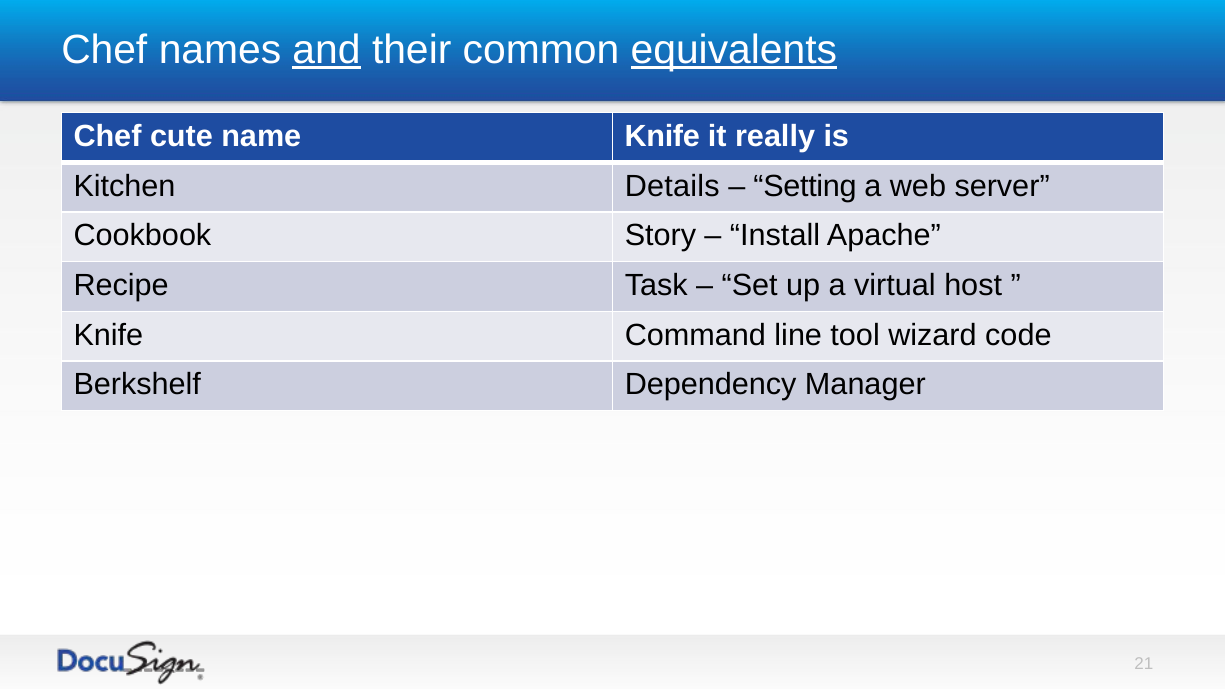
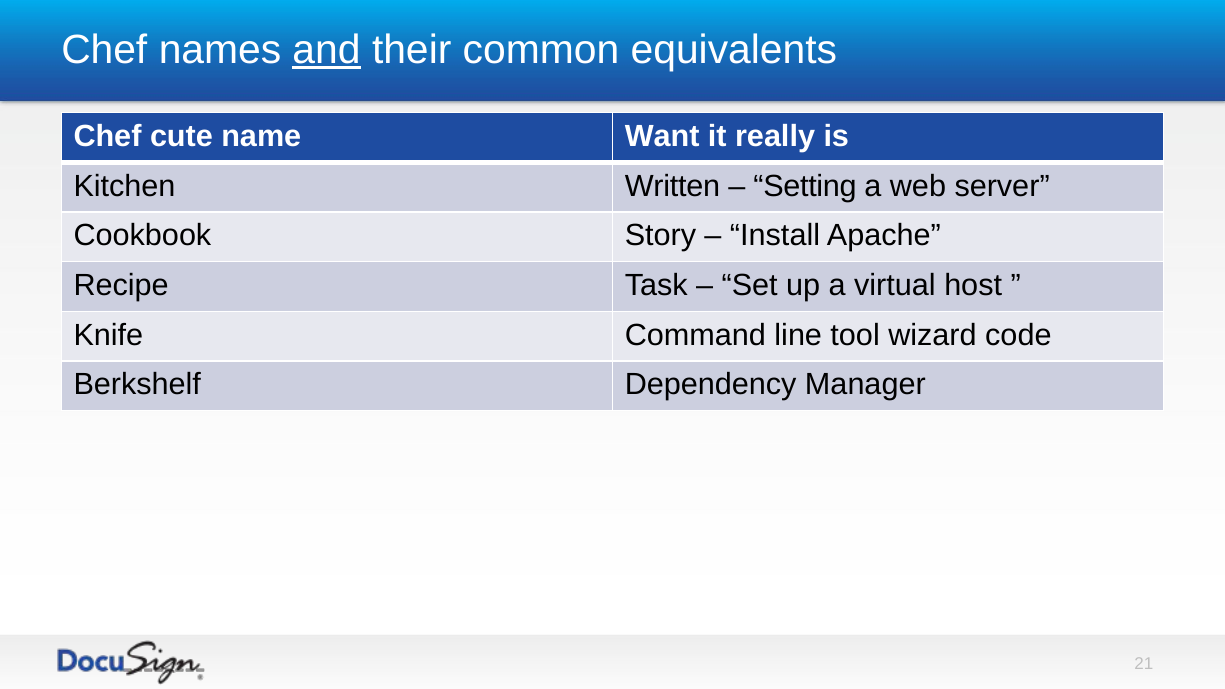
equivalents underline: present -> none
name Knife: Knife -> Want
Details: Details -> Written
